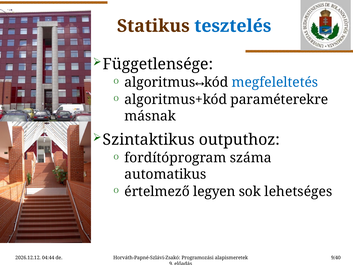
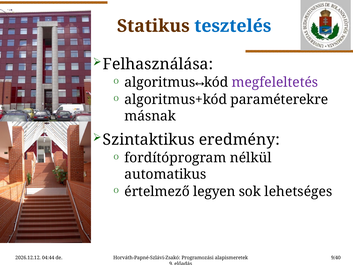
Függetlensége: Függetlensége -> Felhasználása
megfeleltetés colour: blue -> purple
outputhoz: outputhoz -> eredmény
száma: száma -> nélkül
